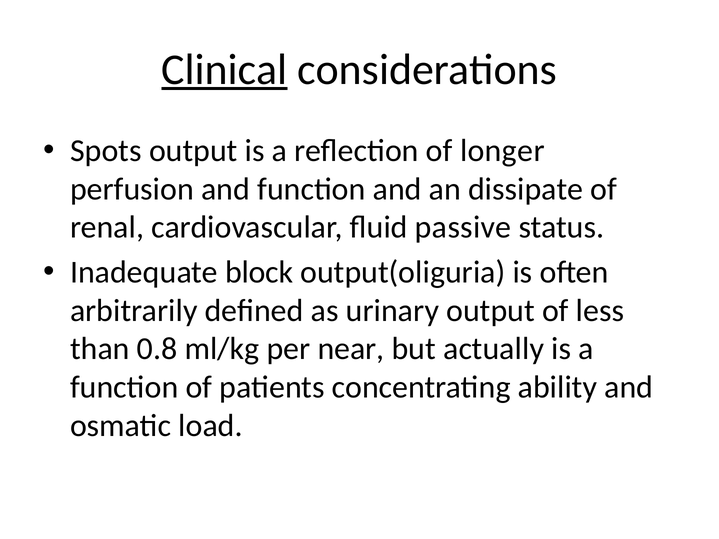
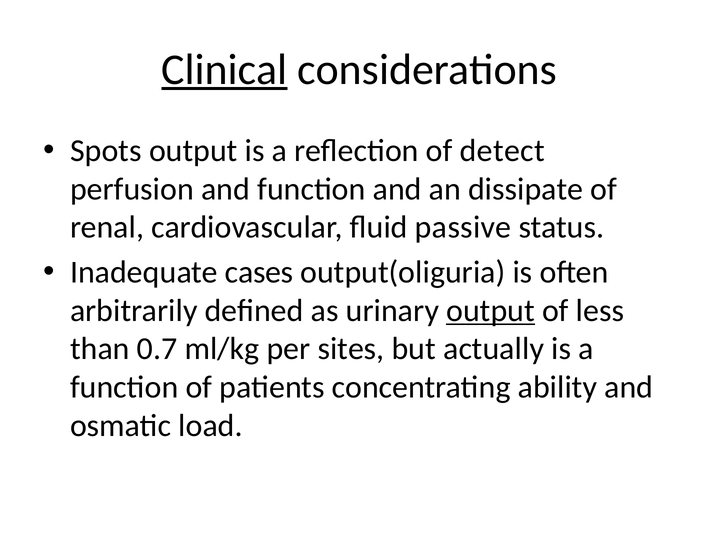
longer: longer -> detect
block: block -> cases
output at (491, 311) underline: none -> present
0.8: 0.8 -> 0.7
near: near -> sites
